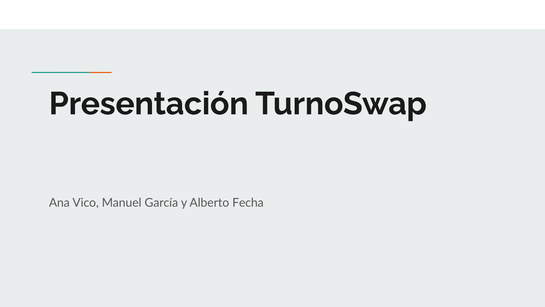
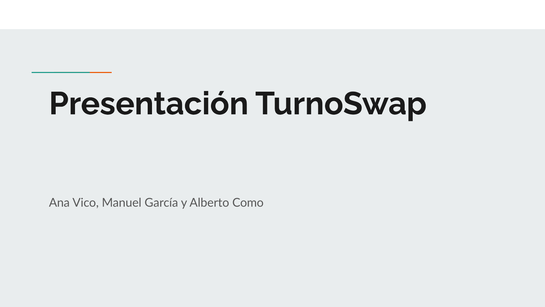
Fecha: Fecha -> Como
